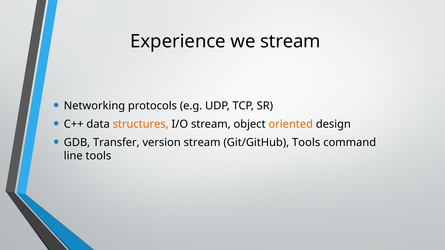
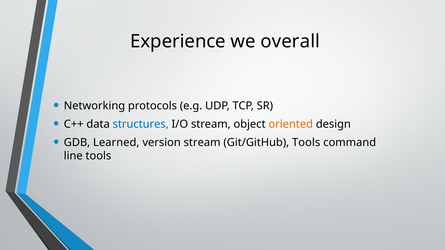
we stream: stream -> overall
structures colour: orange -> blue
Transfer: Transfer -> Learned
